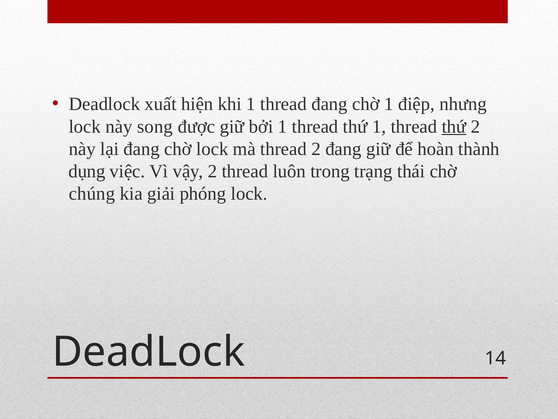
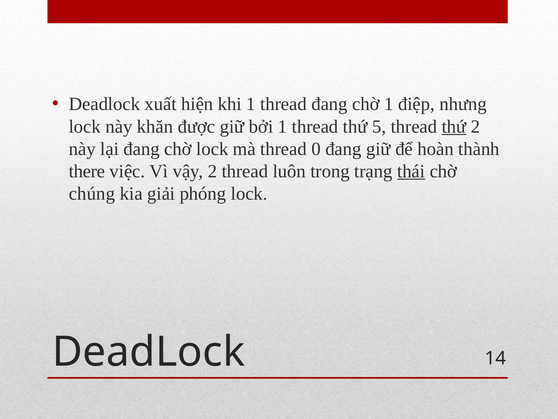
song: song -> khăn
thứ 1: 1 -> 5
thread 2: 2 -> 0
dụng: dụng -> there
thái underline: none -> present
